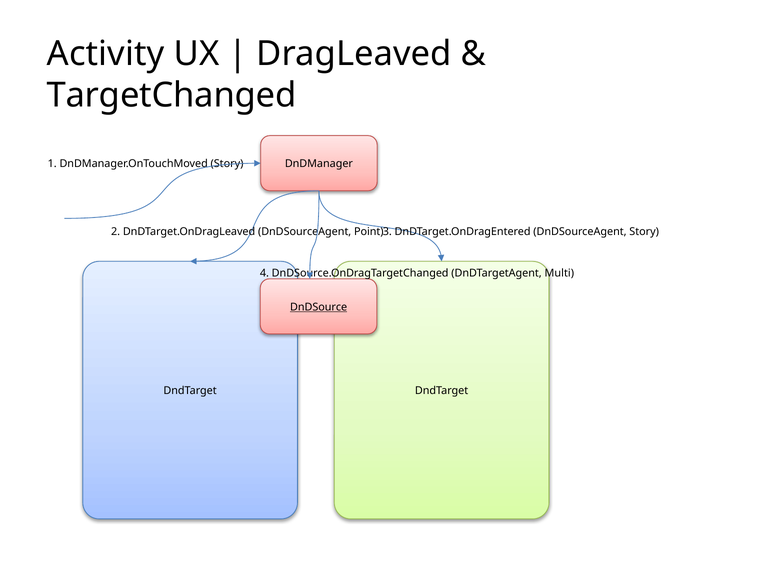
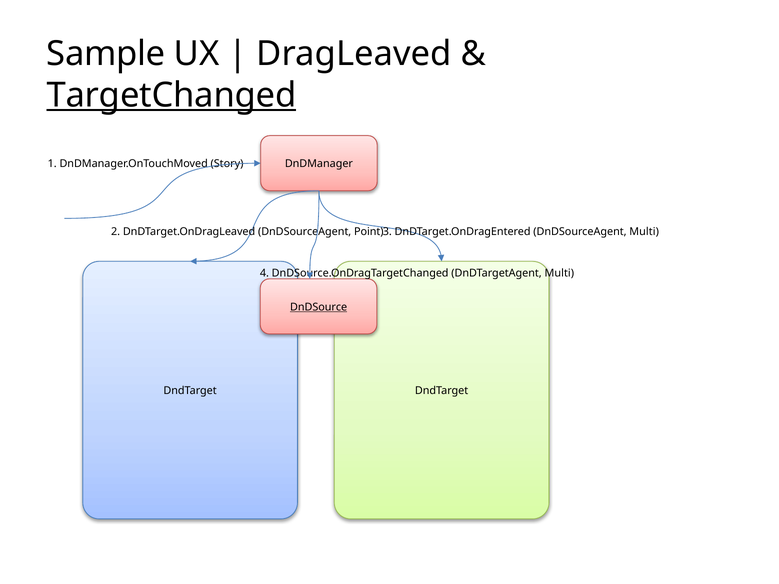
Activity: Activity -> Sample
TargetChanged underline: none -> present
DnDSourceAgent Story: Story -> Multi
